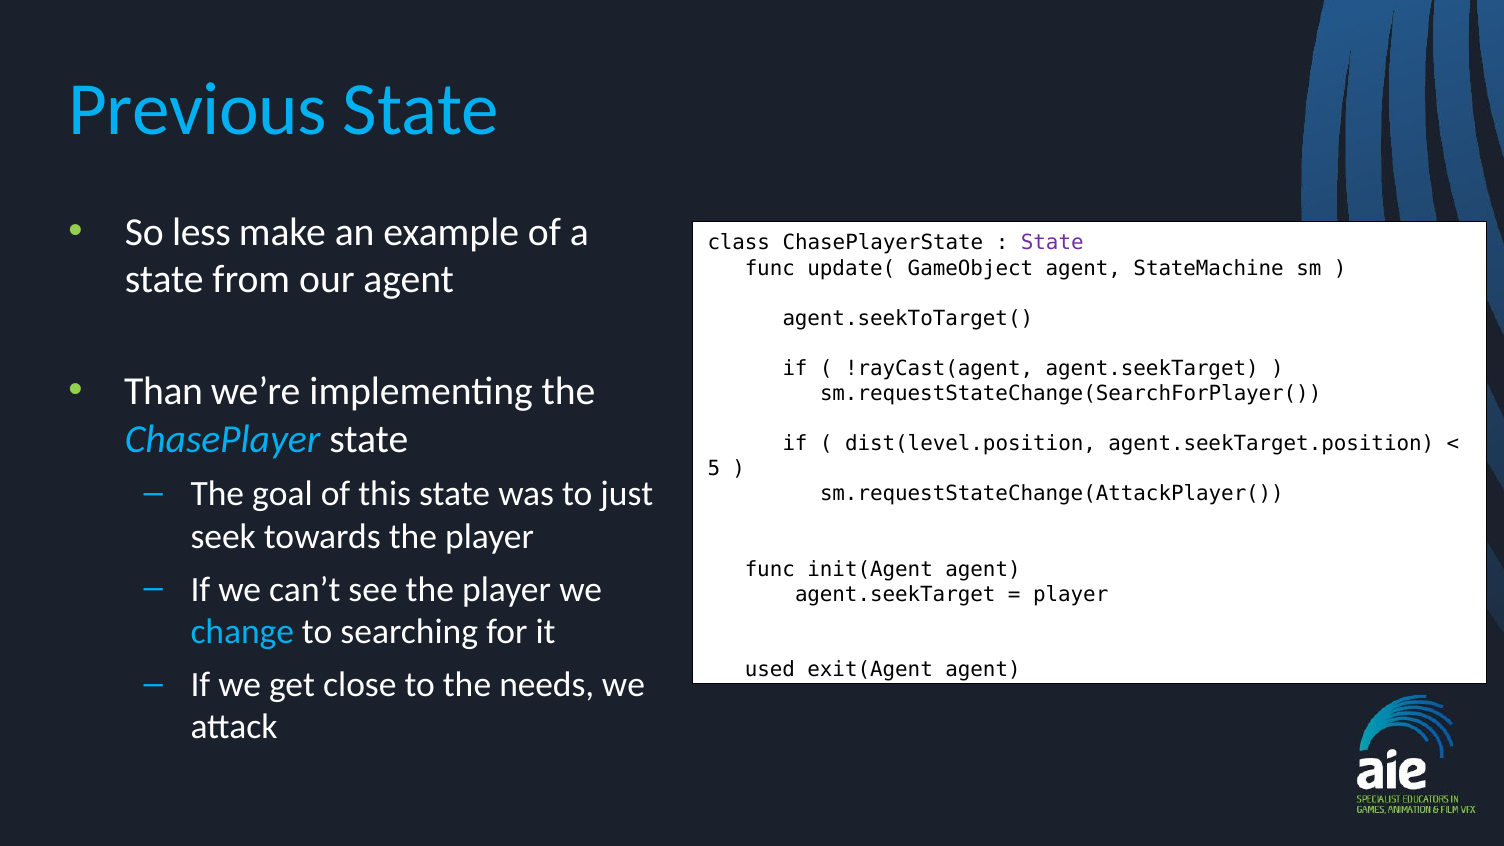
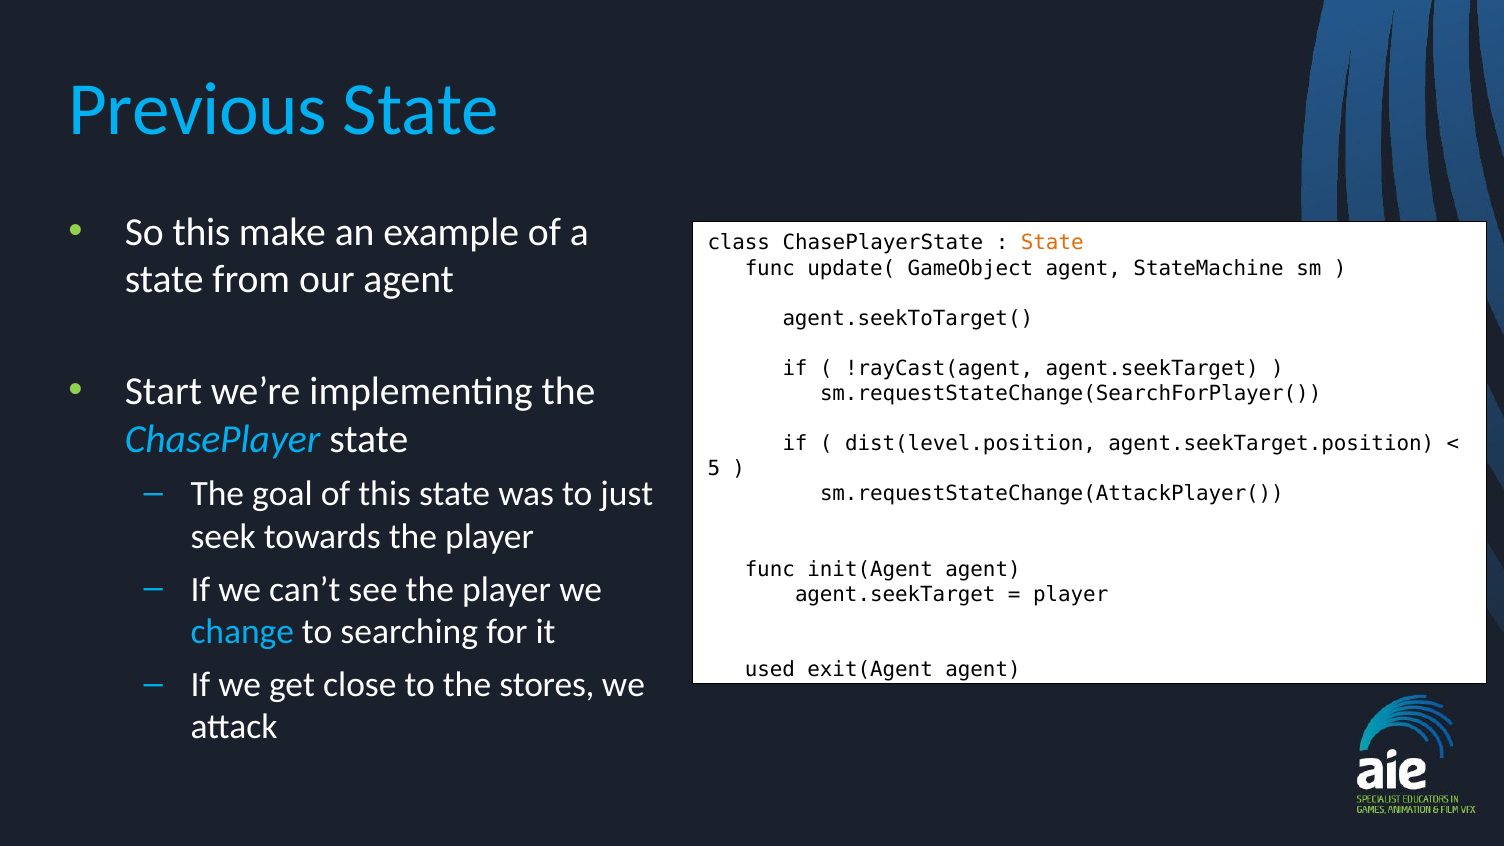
So less: less -> this
State at (1052, 243) colour: purple -> orange
Than: Than -> Start
needs: needs -> stores
